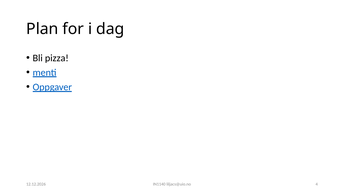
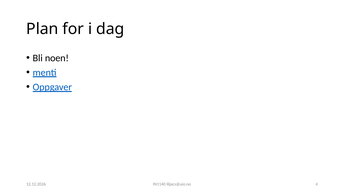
pizza: pizza -> noen
